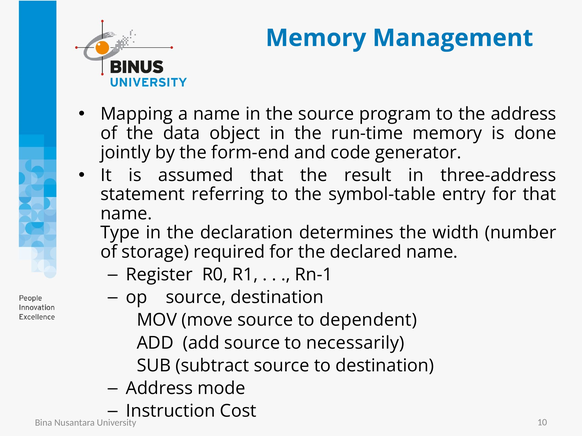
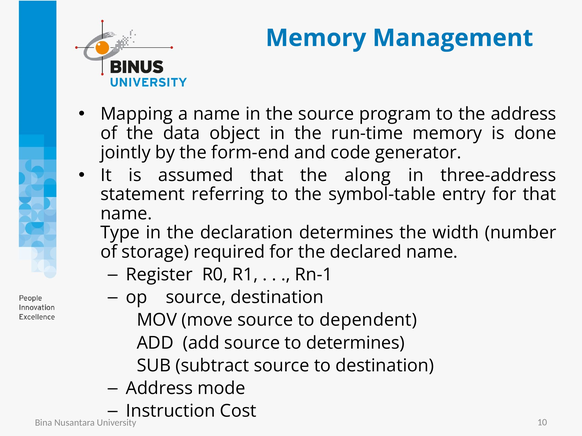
result: result -> along
to necessarily: necessarily -> determines
